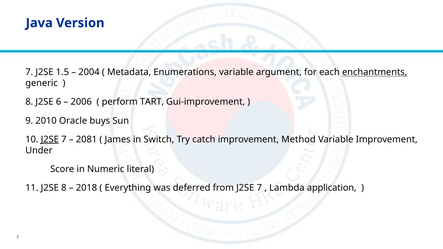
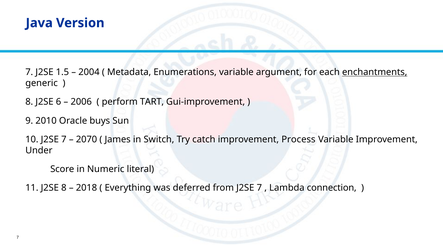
J2SE at (50, 139) underline: present -> none
2081: 2081 -> 2070
Method: Method -> Process
application: application -> connection
